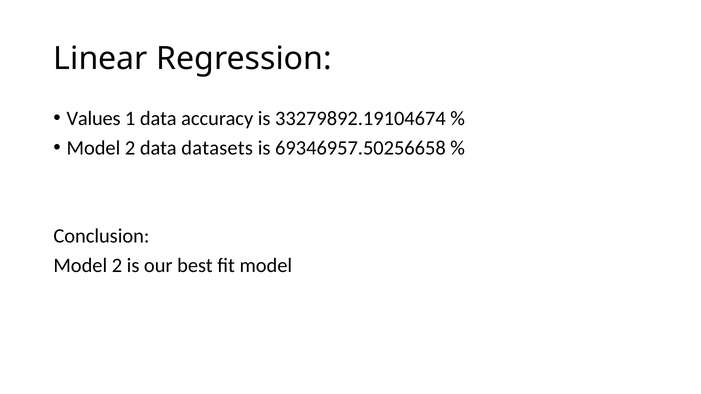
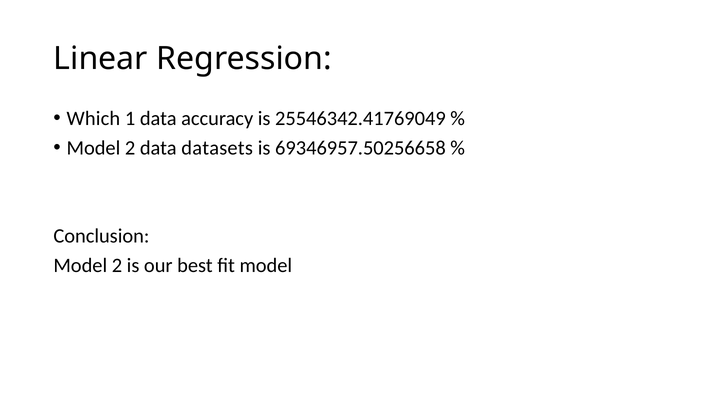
Values: Values -> Which
33279892.19104674: 33279892.19104674 -> 25546342.41769049
